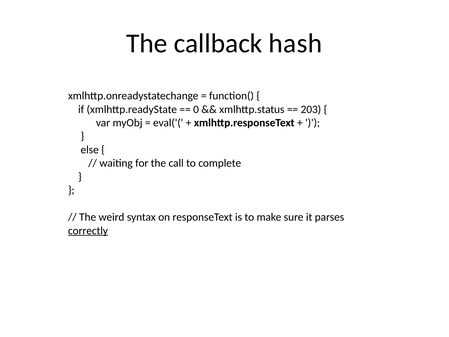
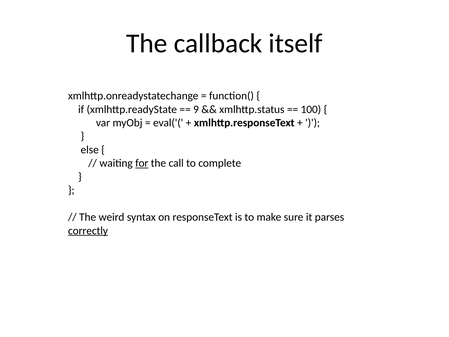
hash: hash -> itself
0: 0 -> 9
203: 203 -> 100
for underline: none -> present
